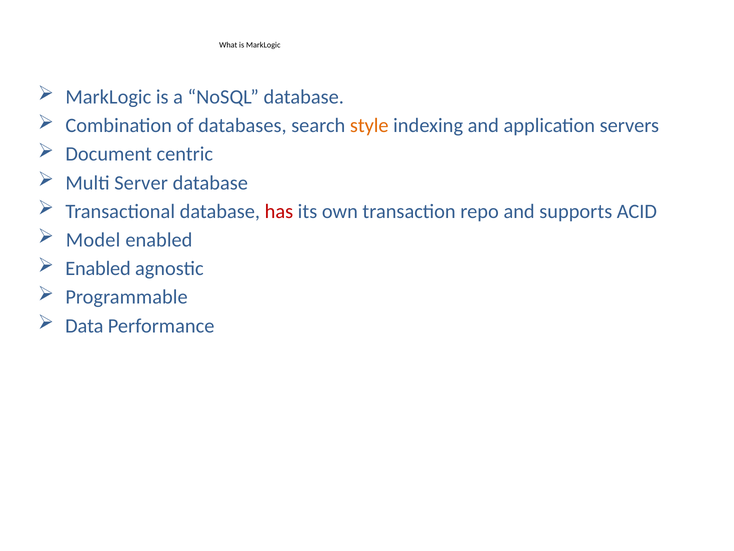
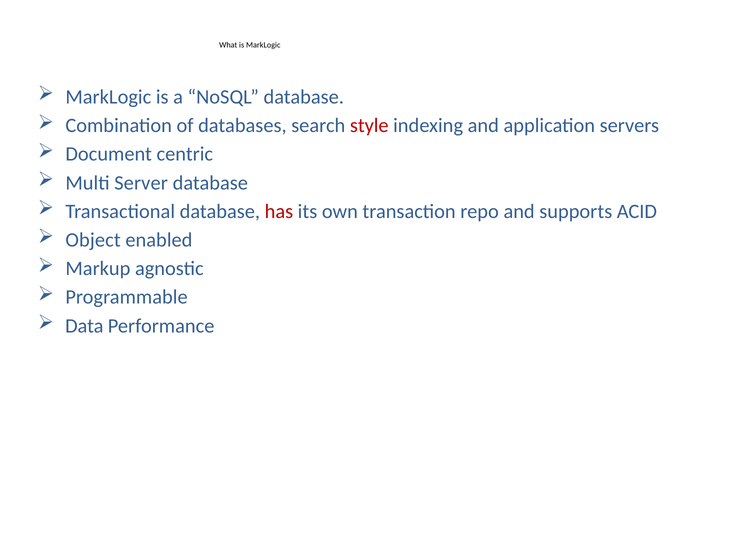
style colour: orange -> red
Model: Model -> Object
Enabled at (98, 268): Enabled -> Markup
